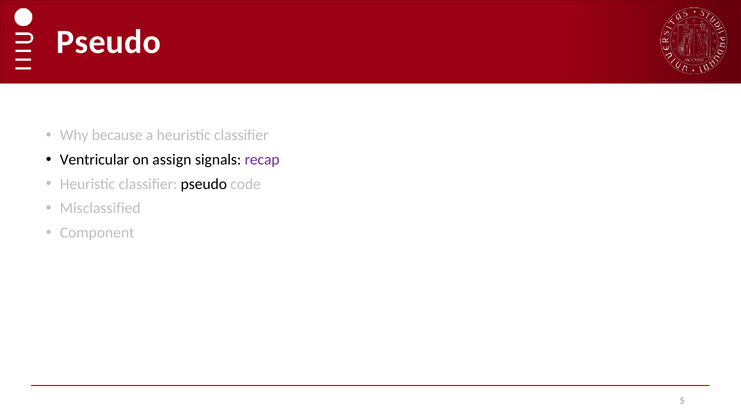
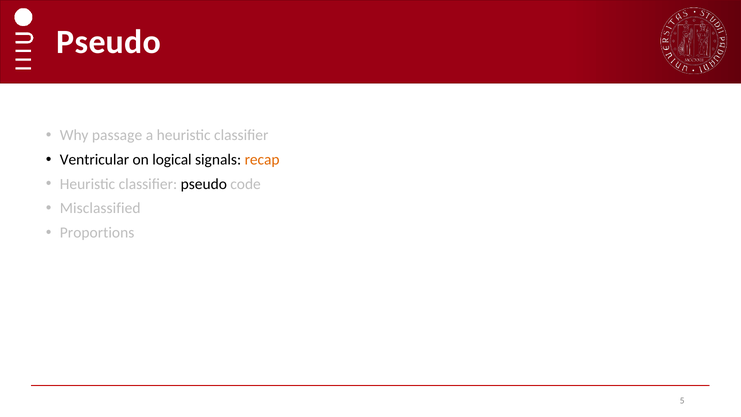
because: because -> passage
assign: assign -> logical
recap colour: purple -> orange
Component: Component -> Proportions
